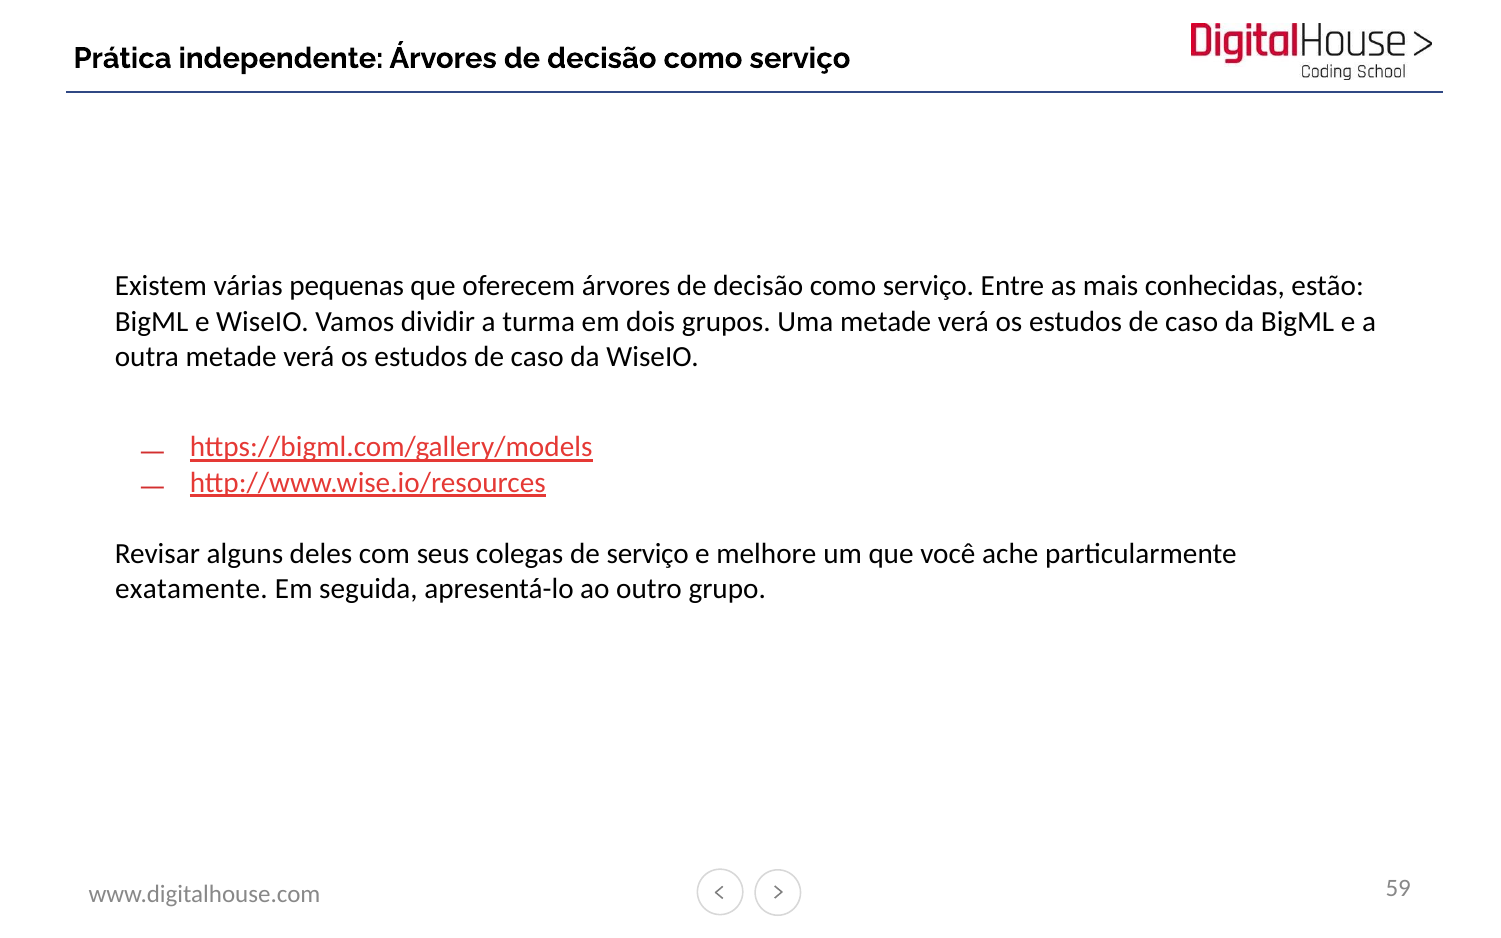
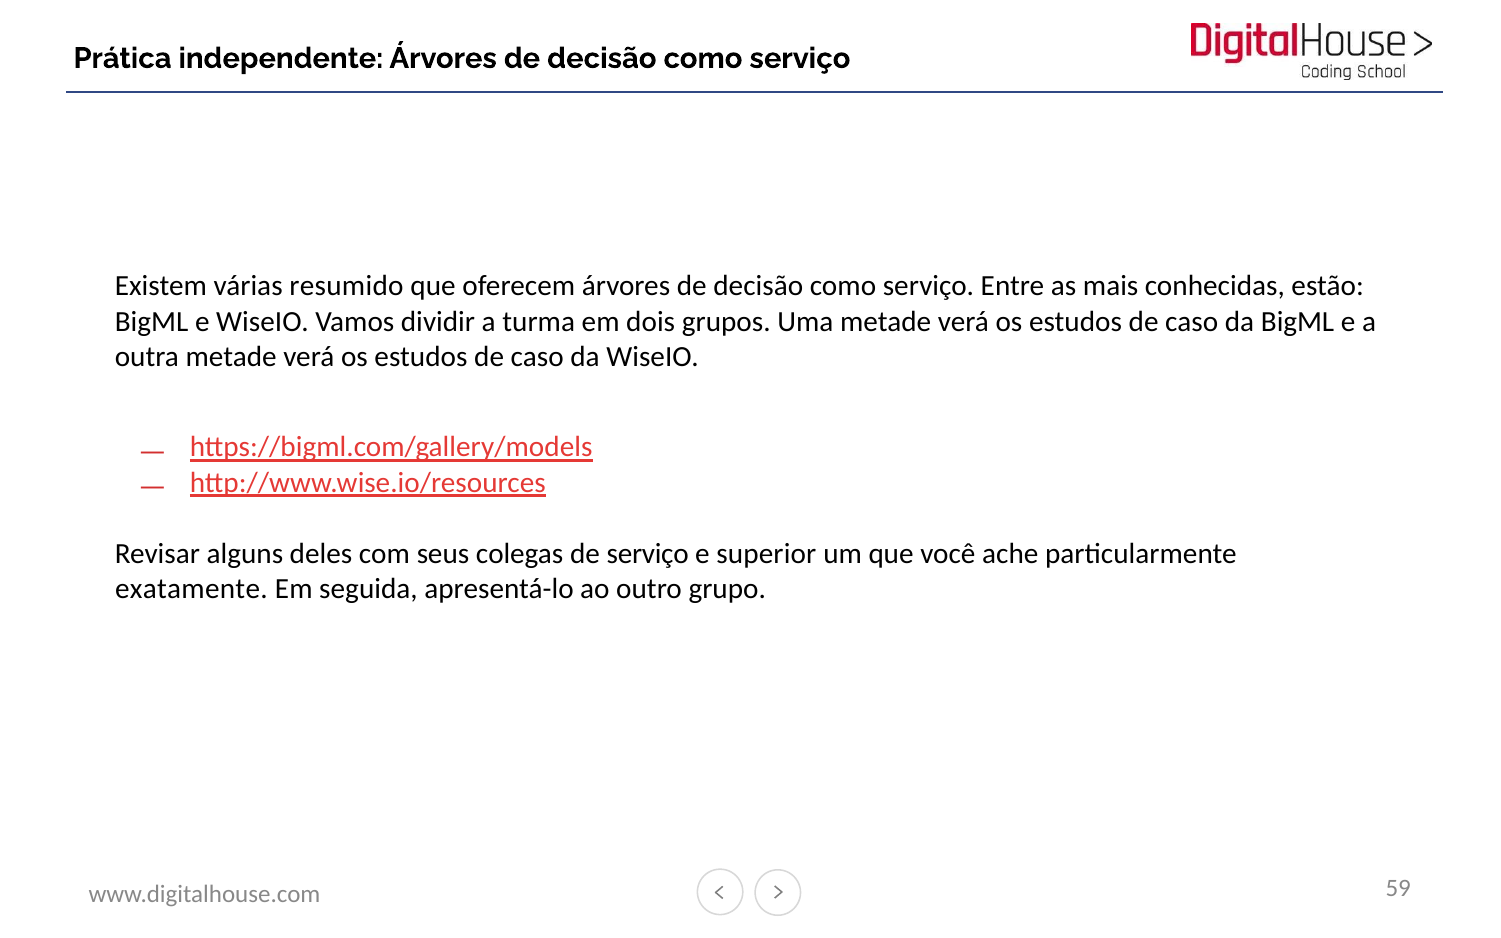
pequenas: pequenas -> resumido
melhore: melhore -> superior
